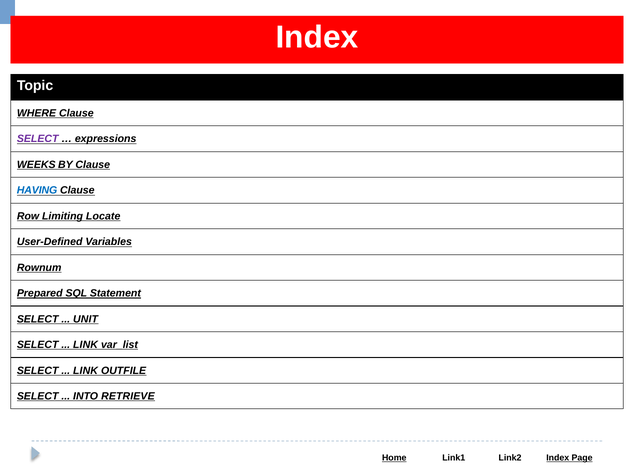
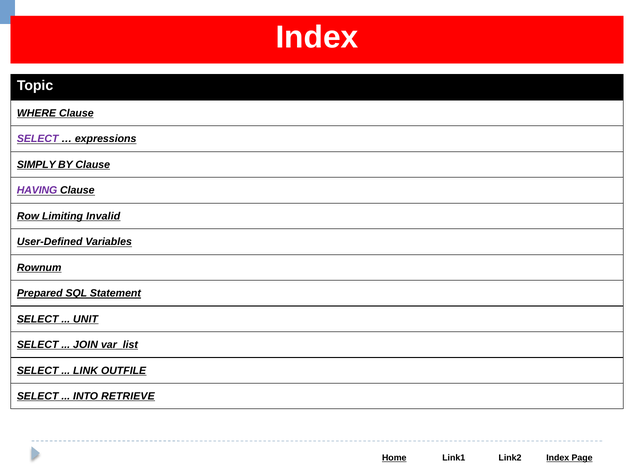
WEEKS: WEEKS -> SIMPLY
HAVING colour: blue -> purple
Locate: Locate -> Invalid
LINK at (86, 344): LINK -> JOIN
